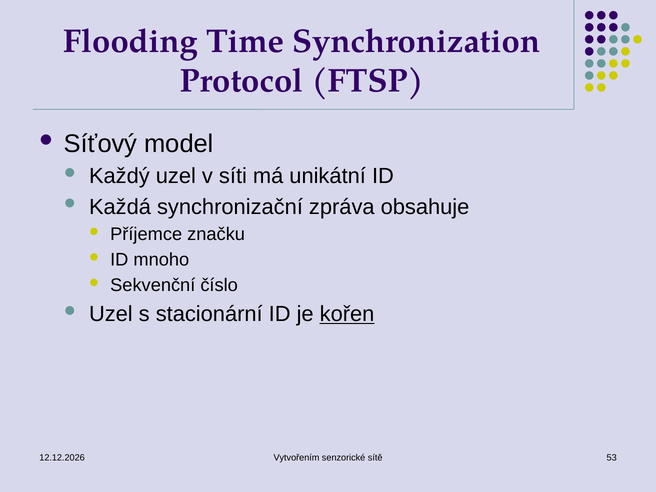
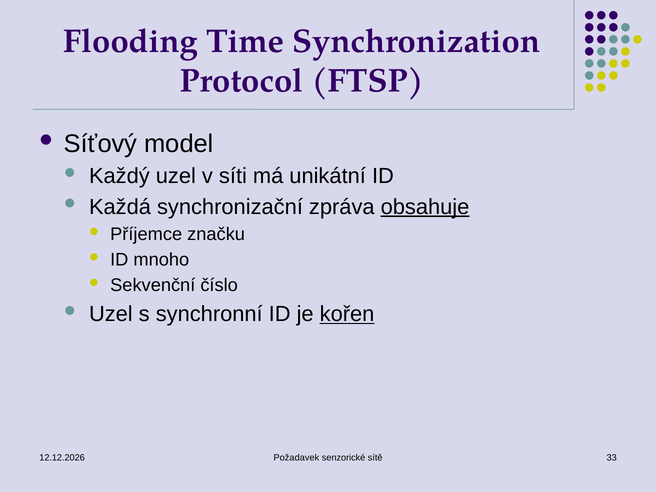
obsahuje underline: none -> present
stacionární: stacionární -> synchronní
Vytvořením: Vytvořením -> Požadavek
53: 53 -> 33
